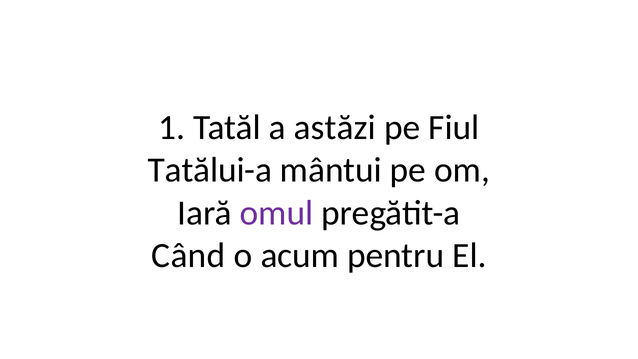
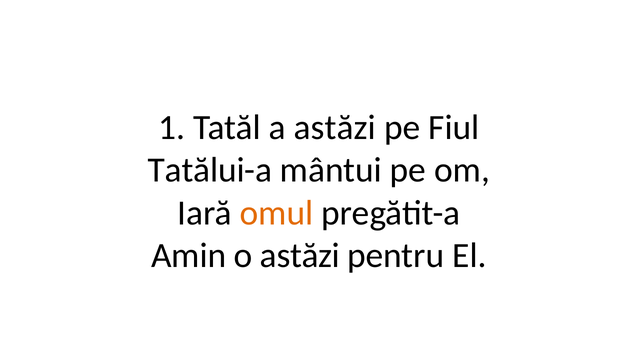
omul colour: purple -> orange
Când: Când -> Amin
o acum: acum -> astăzi
